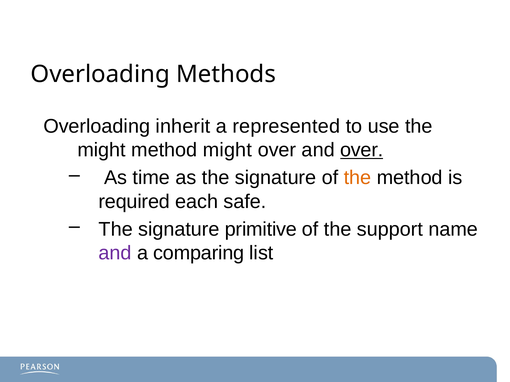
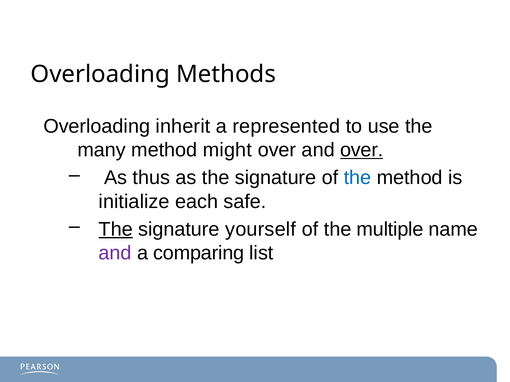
might at (102, 150): might -> many
time: time -> thus
the at (357, 178) colour: orange -> blue
required: required -> initialize
The at (116, 230) underline: none -> present
primitive: primitive -> yourself
support: support -> multiple
